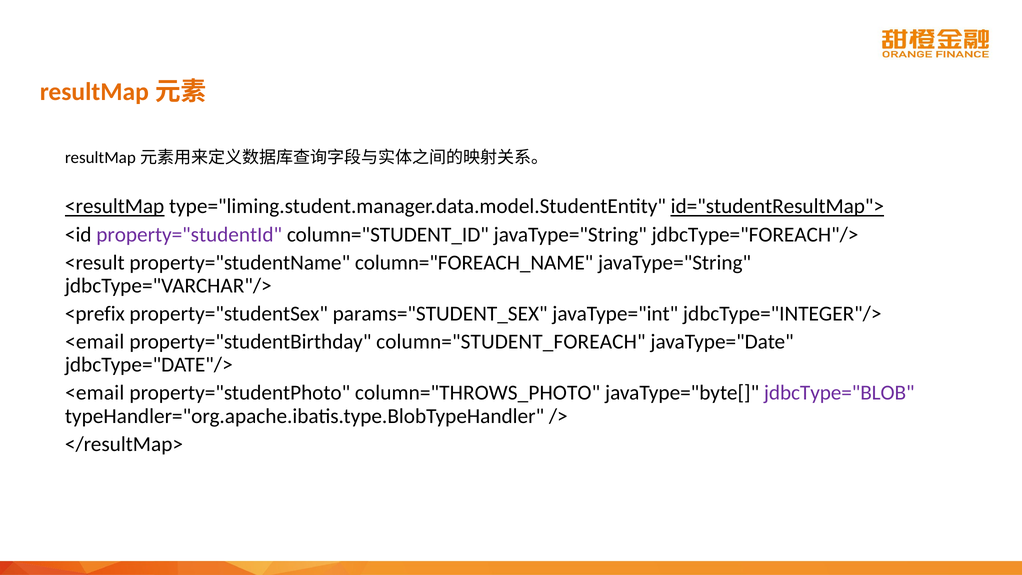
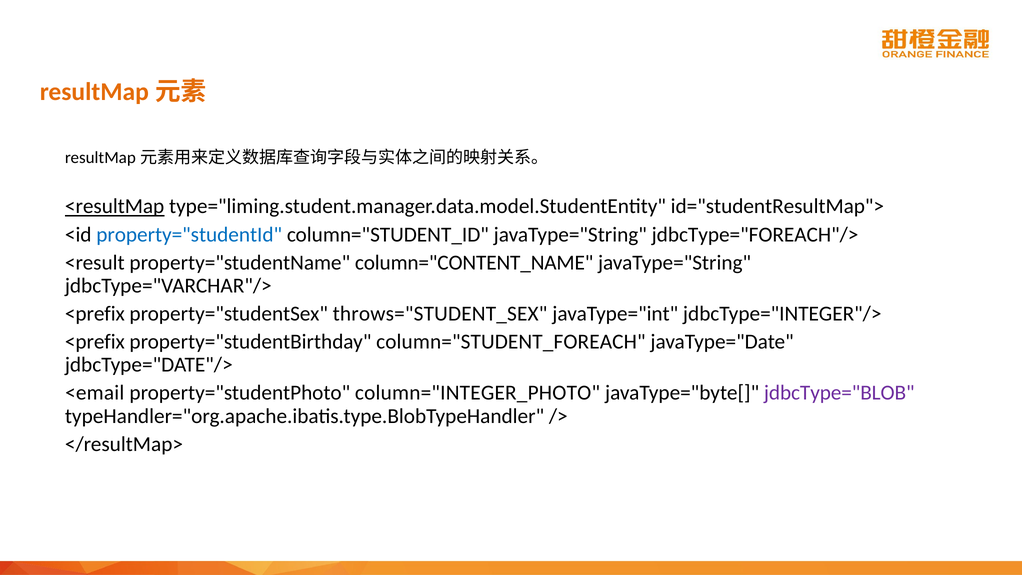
id="studentResultMap"> underline: present -> none
property="studentId colour: purple -> blue
column="FOREACH_NAME: column="FOREACH_NAME -> column="CONTENT_NAME
params="STUDENT_SEX: params="STUDENT_SEX -> throws="STUDENT_SEX
<email at (95, 342): <email -> <prefix
column="THROWS_PHOTO: column="THROWS_PHOTO -> column="INTEGER_PHOTO
